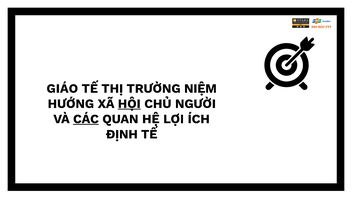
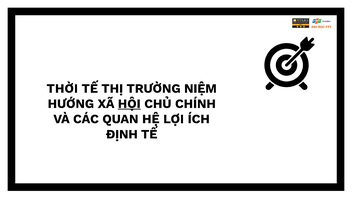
GIÁO: GIÁO -> THỜI
NGƯỜI: NGƯỜI -> CHÍNH
CÁC underline: present -> none
